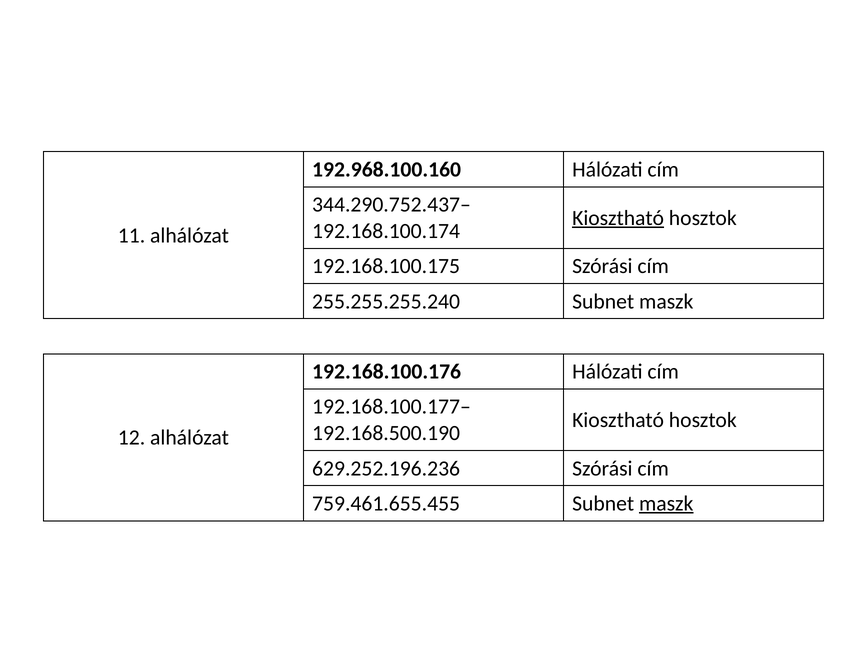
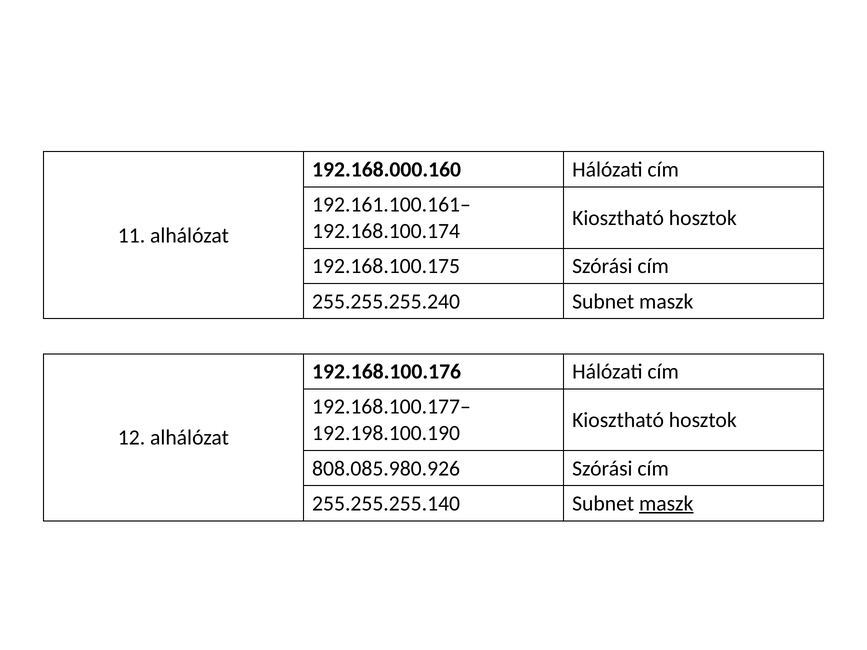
192.968.100.160: 192.968.100.160 -> 192.168.000.160
344.290.752.437–: 344.290.752.437– -> 192.161.100.161–
Kiosztható at (618, 218) underline: present -> none
192.168.500.190: 192.168.500.190 -> 192.198.100.190
629.252.196.236: 629.252.196.236 -> 808.085.980.926
759.461.655.455: 759.461.655.455 -> 255.255.255.140
